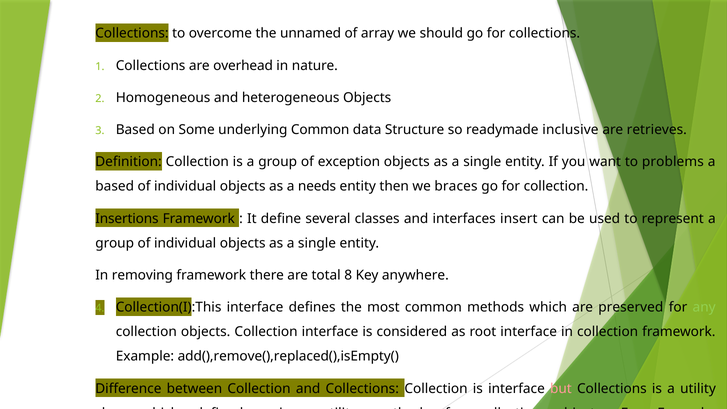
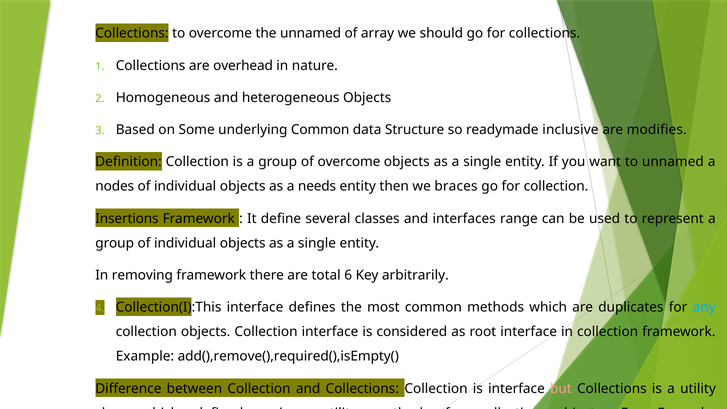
retrieves: retrieves -> modifies
of exception: exception -> overcome
to problems: problems -> unnamed
based at (115, 186): based -> nodes
insert: insert -> range
8: 8 -> 6
anywhere: anywhere -> arbitrarily
preserved: preserved -> duplicates
any colour: light green -> light blue
add(),remove(),replaced(),isEmpty(: add(),remove(),replaced(),isEmpty( -> add(),remove(),required(),isEmpty(
